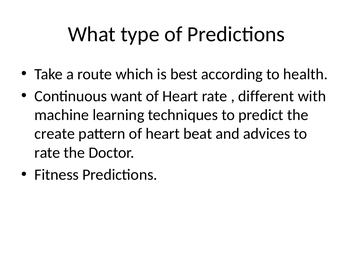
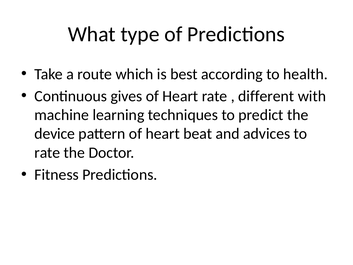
want: want -> gives
create: create -> device
